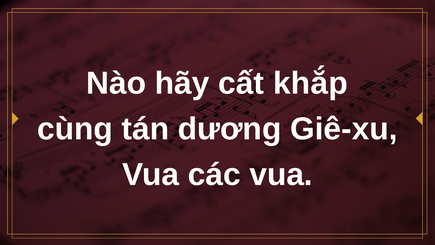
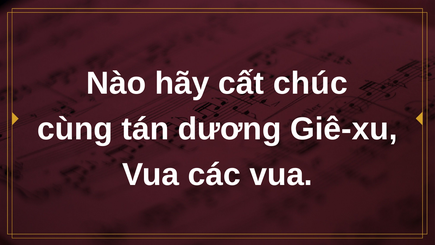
khắp: khắp -> chúc
